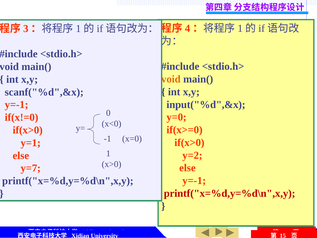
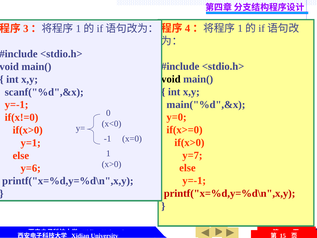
void at (171, 79) colour: orange -> black
input("%d",&x: input("%d",&x -> main("%d",&x
y=2: y=2 -> y=7
y=7: y=7 -> y=6
